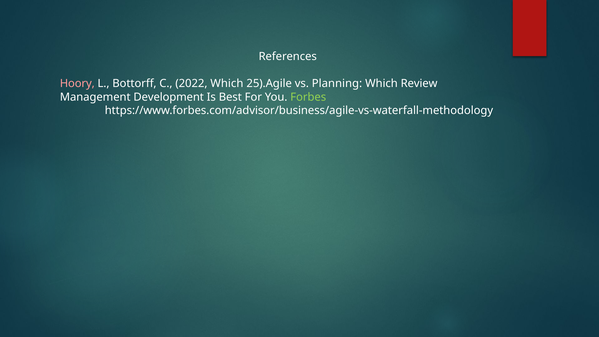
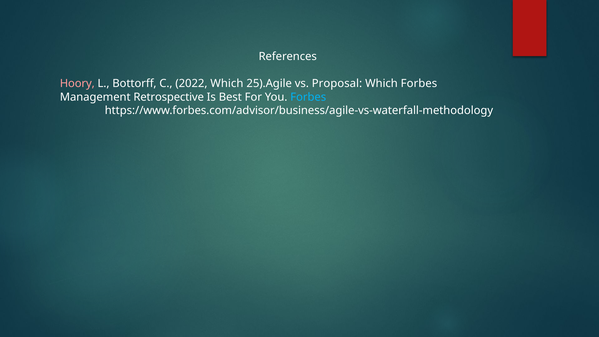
Planning: Planning -> Proposal
Which Review: Review -> Forbes
Development: Development -> Retrospective
Forbes at (308, 97) colour: light green -> light blue
